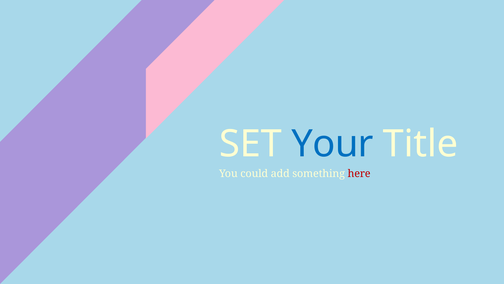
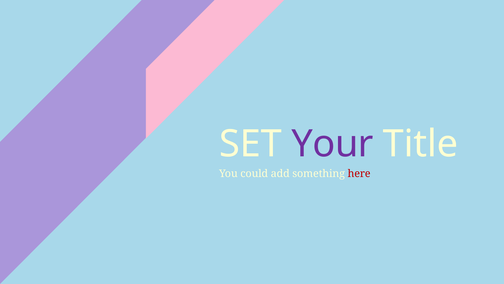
Your colour: blue -> purple
